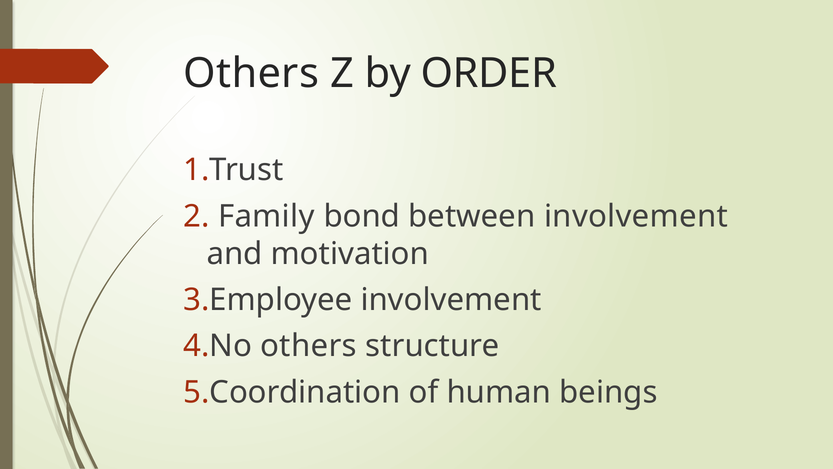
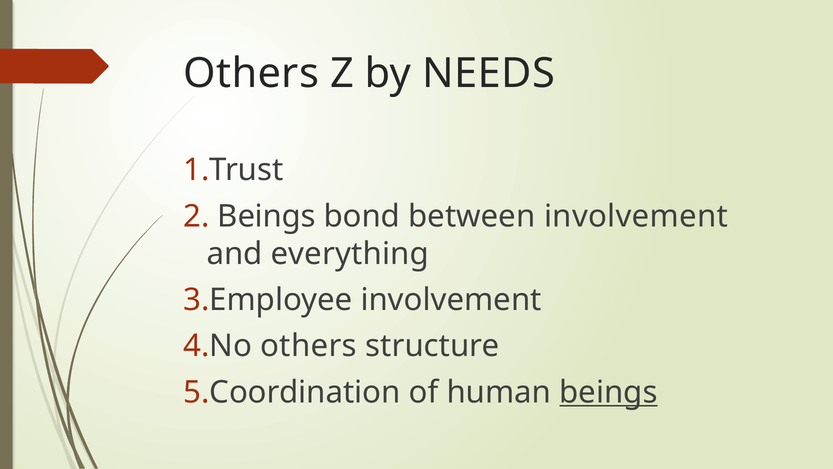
ORDER: ORDER -> NEEDS
Family at (266, 216): Family -> Beings
motivation: motivation -> everything
beings at (608, 392) underline: none -> present
